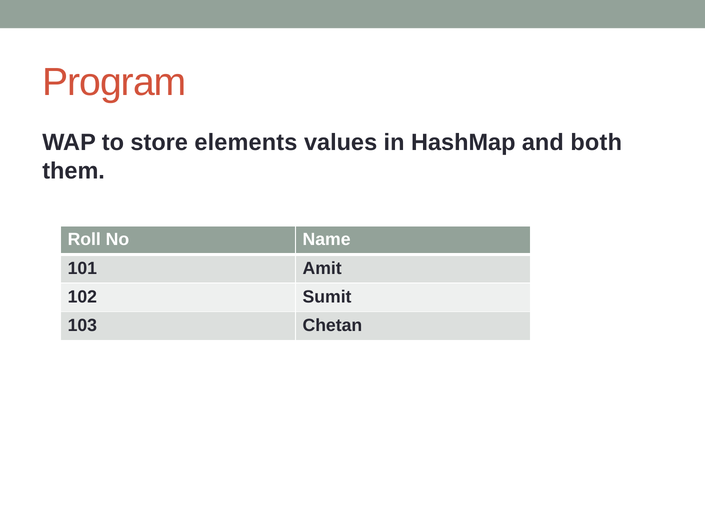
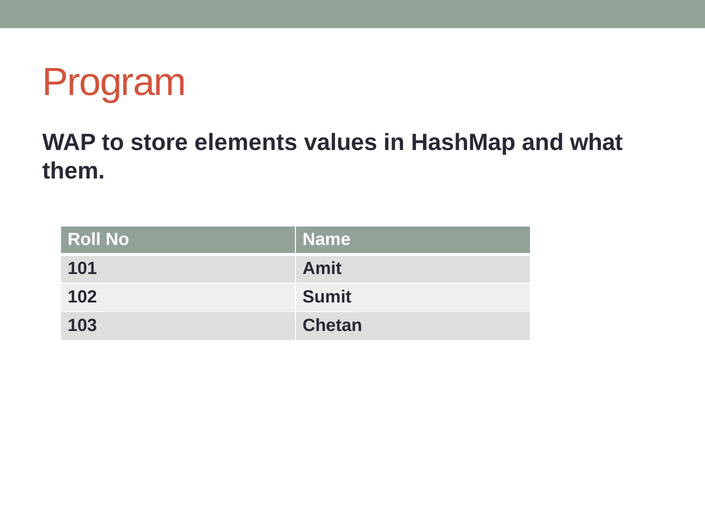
both: both -> what
